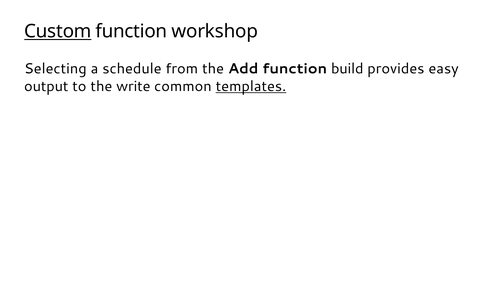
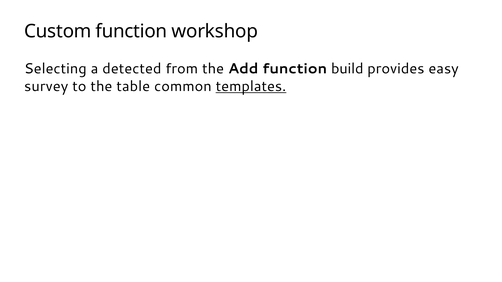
Custom underline: present -> none
schedule: schedule -> detected
output: output -> survey
write: write -> table
